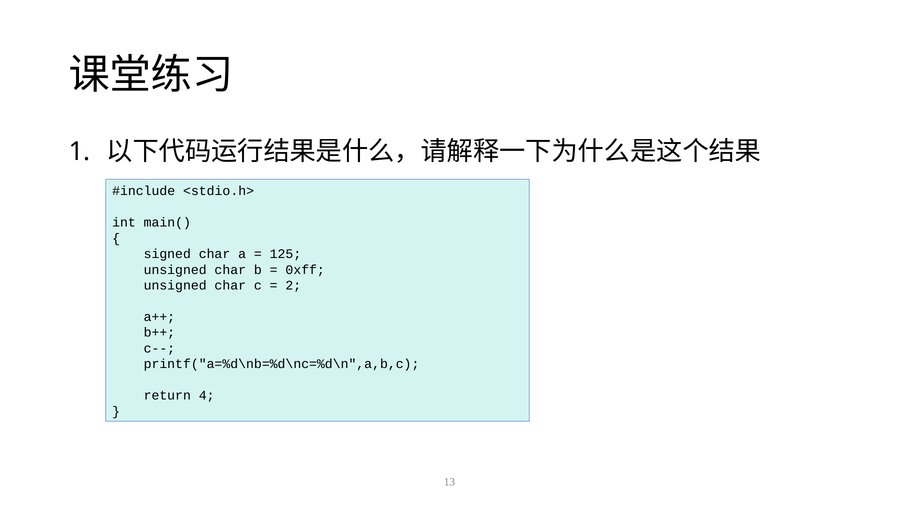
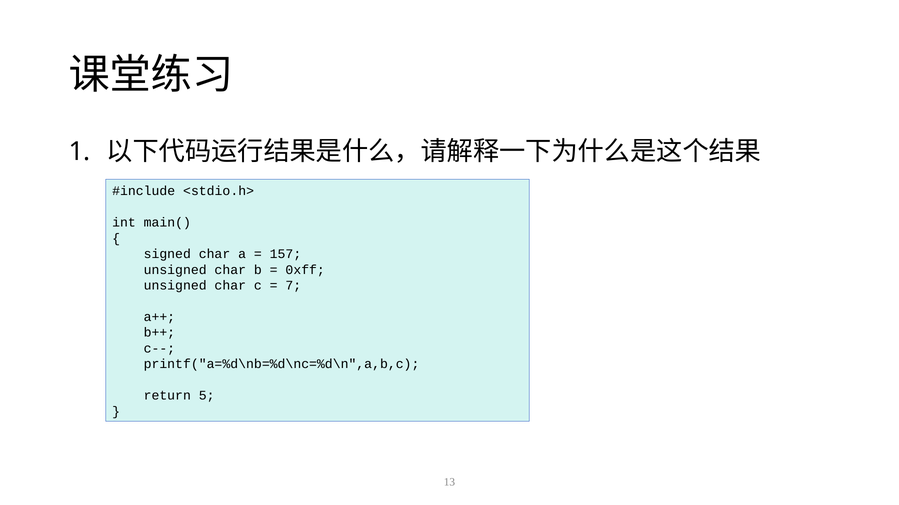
125: 125 -> 157
2: 2 -> 7
4: 4 -> 5
